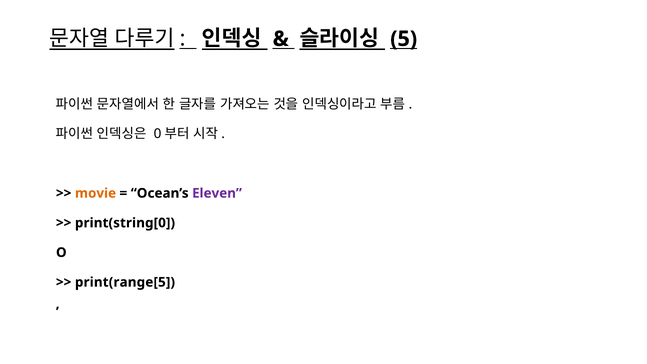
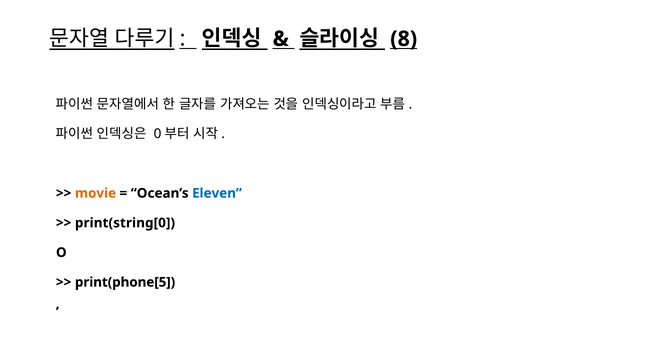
5: 5 -> 8
Eleven colour: purple -> blue
print(range[5: print(range[5 -> print(phone[5
